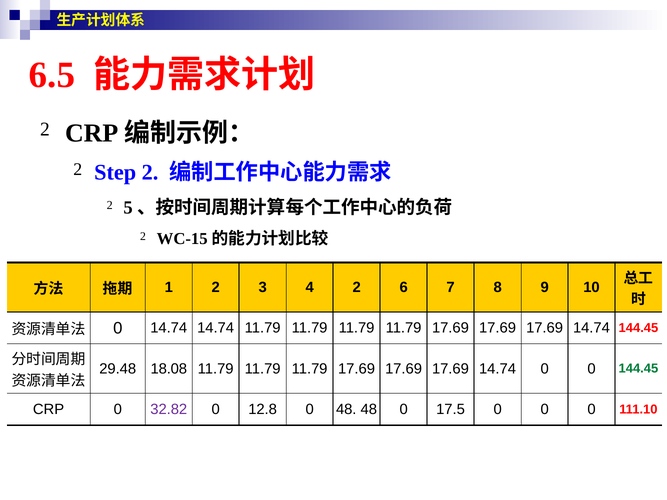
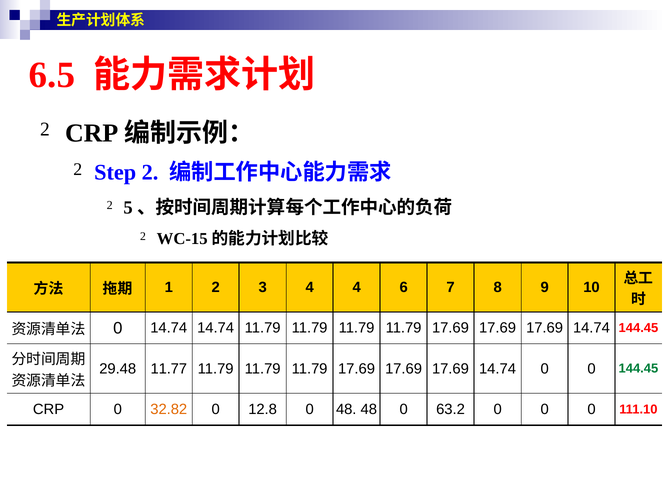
4 2: 2 -> 4
18.08: 18.08 -> 11.77
32.82 colour: purple -> orange
17.5: 17.5 -> 63.2
